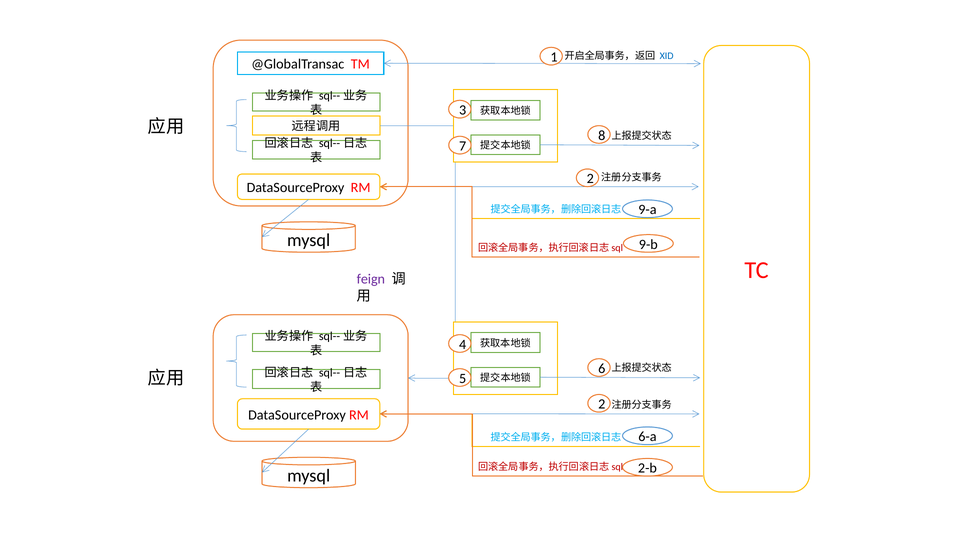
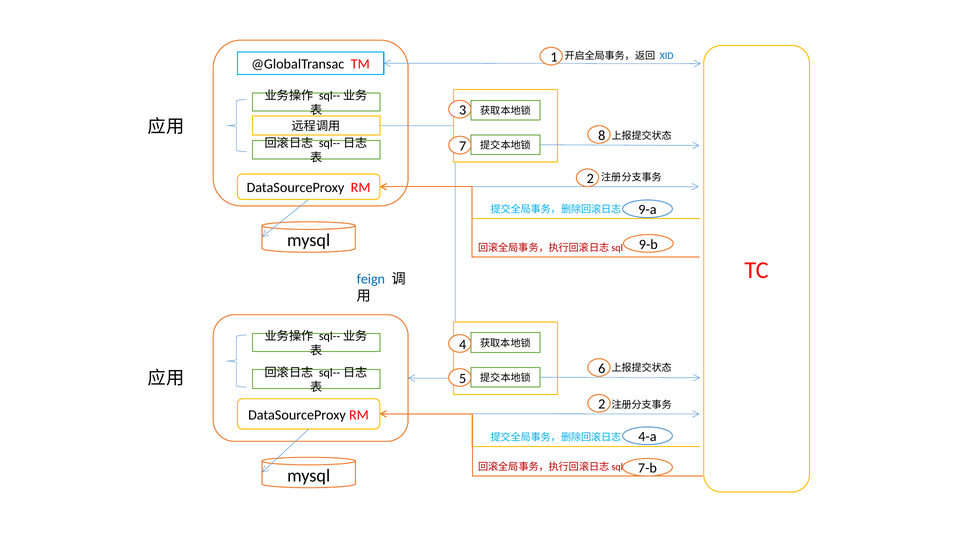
feign colour: purple -> blue
6-a: 6-a -> 4-a
2-b: 2-b -> 7-b
